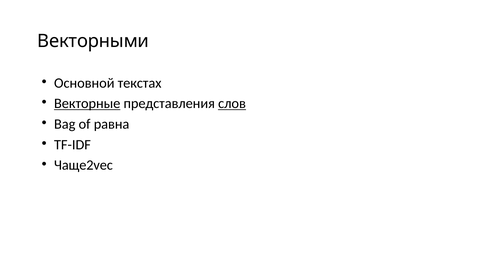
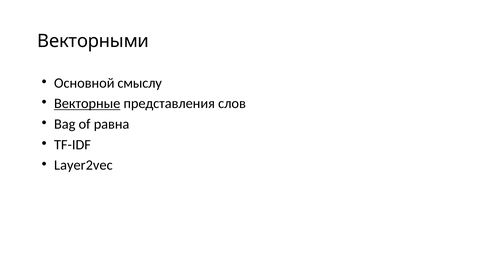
текстах: текстах -> смыслу
слов underline: present -> none
Чаще2vec: Чаще2vec -> Layer2vec
